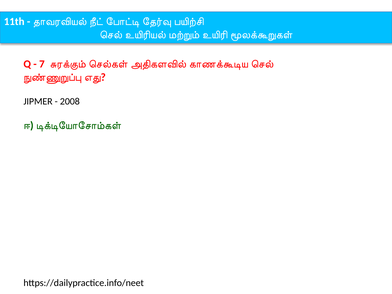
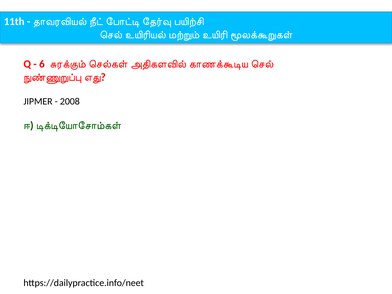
7: 7 -> 6
